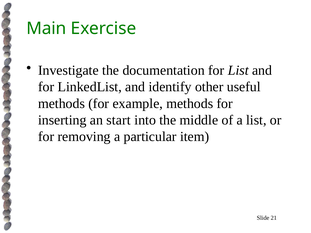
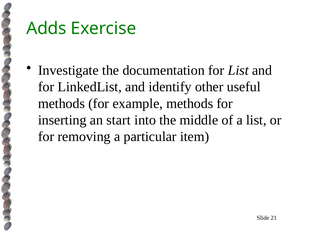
Main: Main -> Adds
